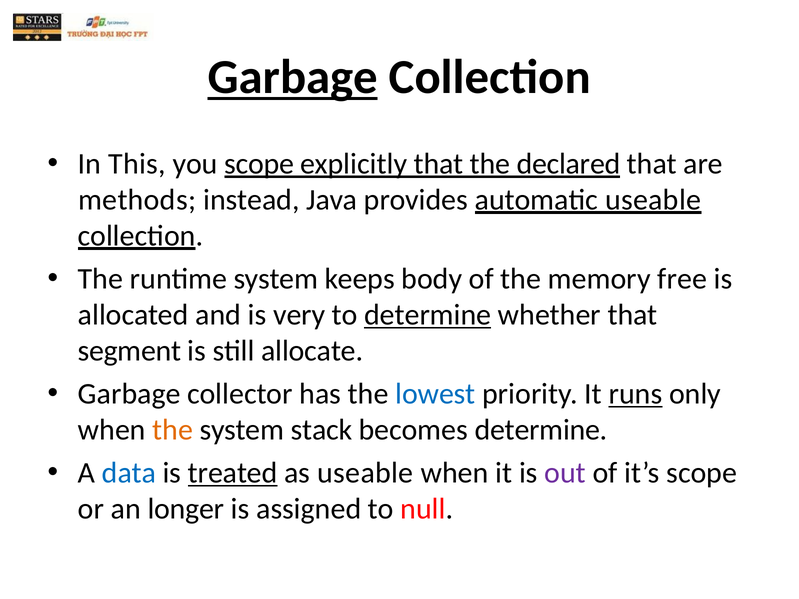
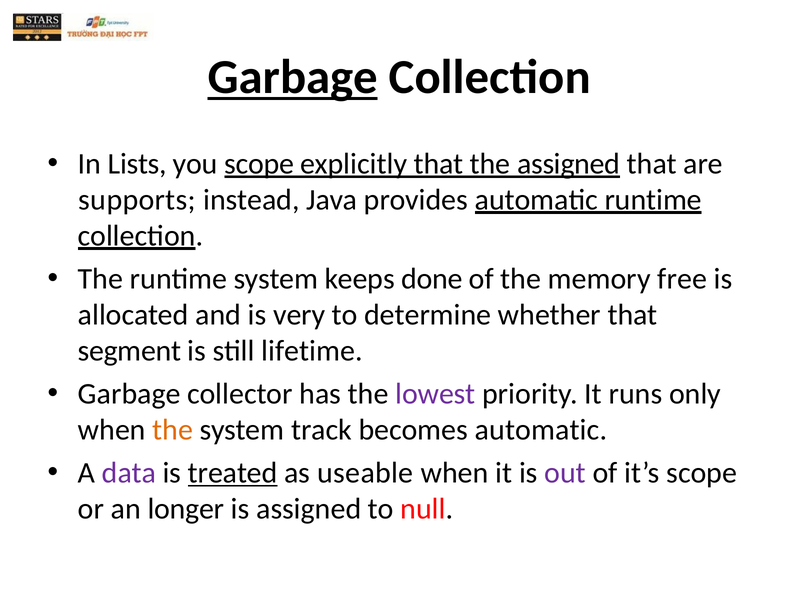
This: This -> Lists
the declared: declared -> assigned
methods: methods -> supports
automatic useable: useable -> runtime
body: body -> done
determine at (428, 315) underline: present -> none
allocate: allocate -> lifetime
lowest colour: blue -> purple
runs underline: present -> none
stack: stack -> track
becomes determine: determine -> automatic
data colour: blue -> purple
